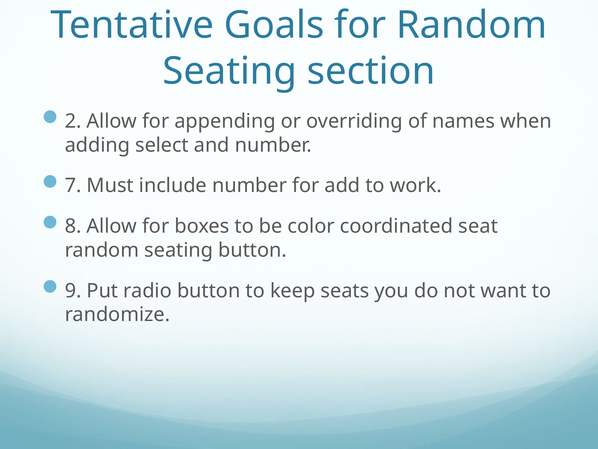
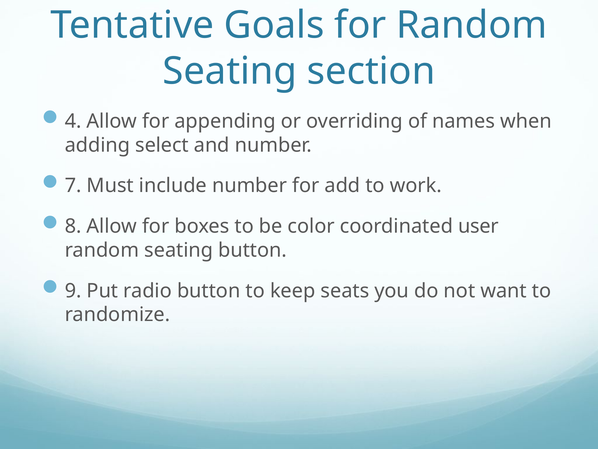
2: 2 -> 4
seat: seat -> user
